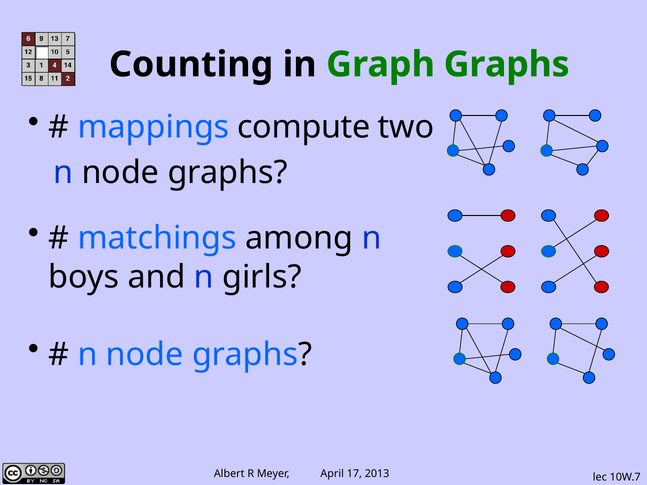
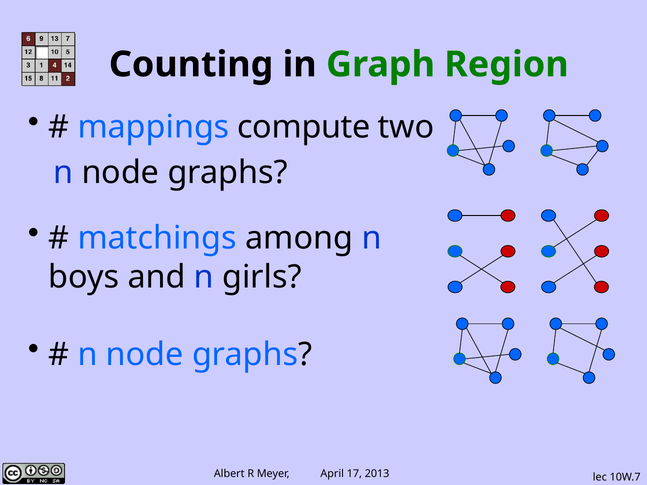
Graph Graphs: Graphs -> Region
